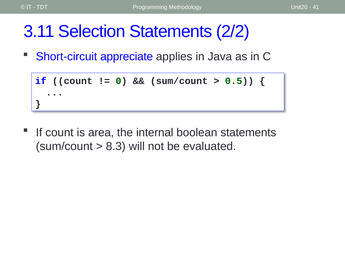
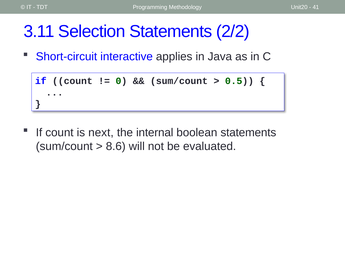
appreciate: appreciate -> interactive
area: area -> next
8.3: 8.3 -> 8.6
